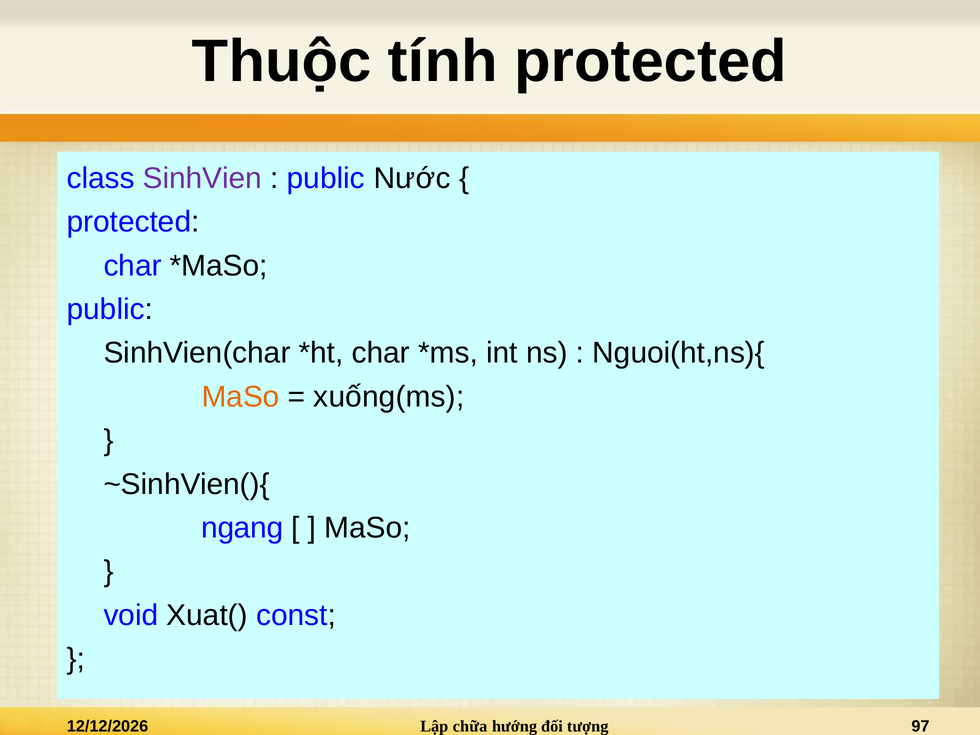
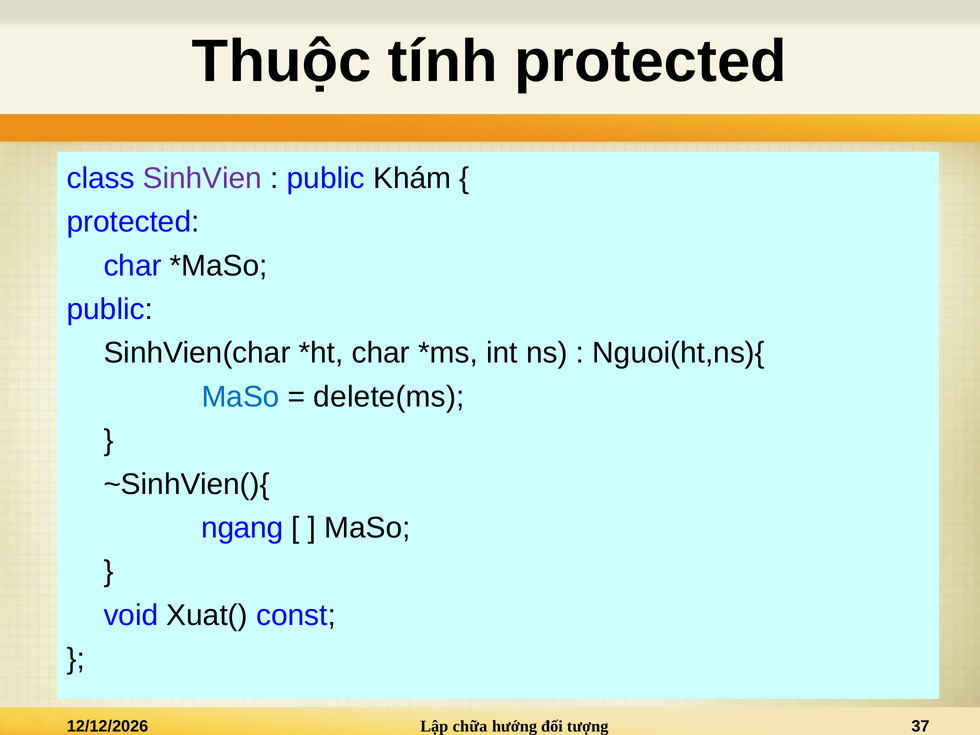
Nước: Nước -> Khám
MaSo at (241, 397) colour: orange -> blue
xuống(ms: xuống(ms -> delete(ms
97: 97 -> 37
